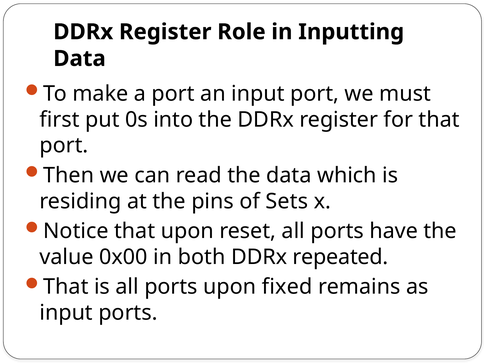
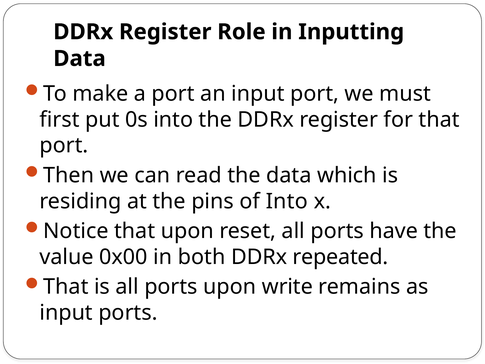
of Sets: Sets -> Into
fixed: fixed -> write
